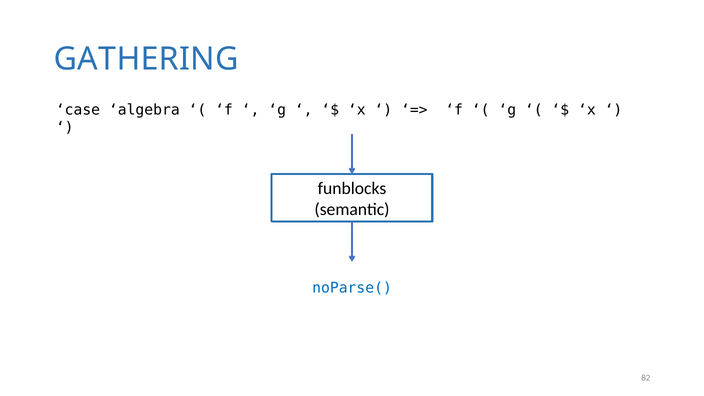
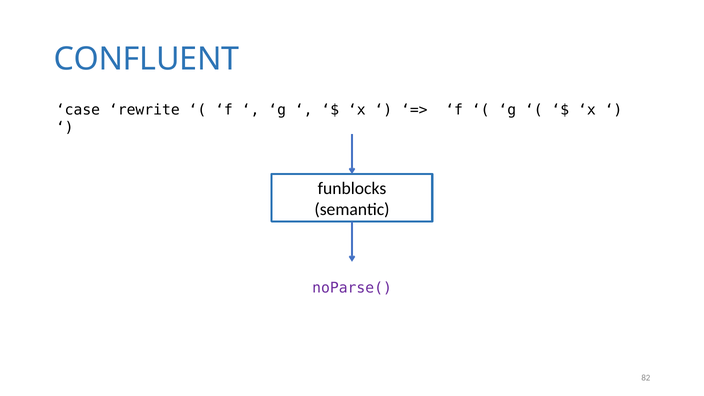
GATHERING: GATHERING -> CONFLUENT
algebra: algebra -> rewrite
noParse( colour: blue -> purple
